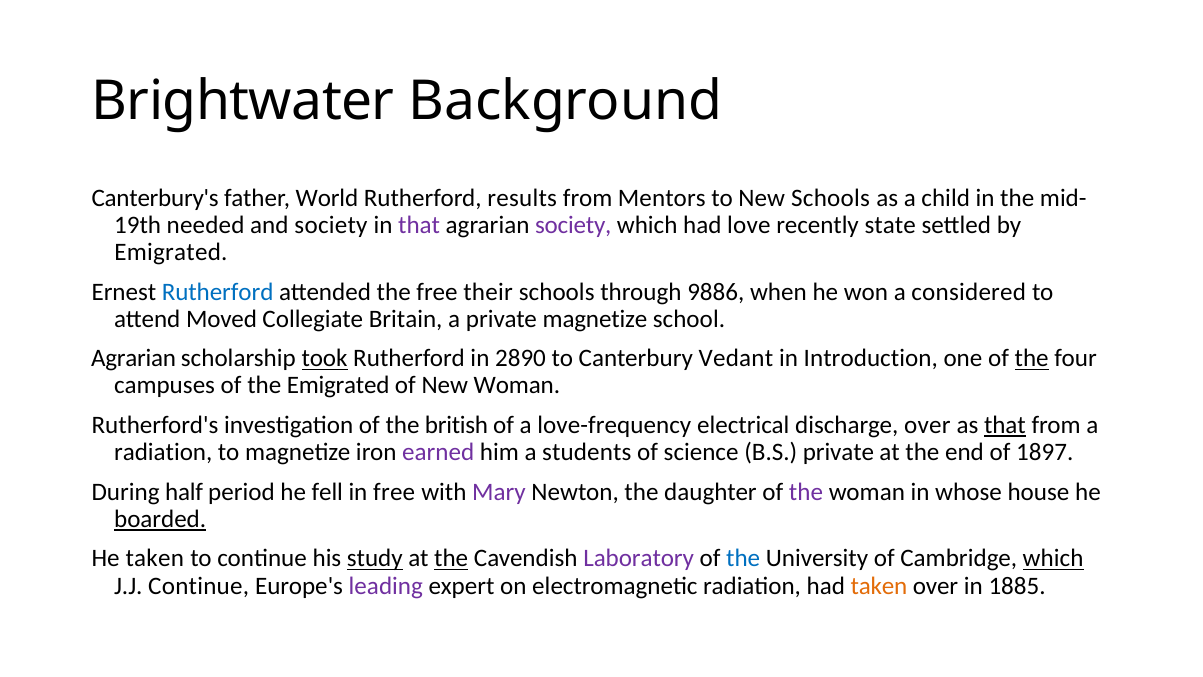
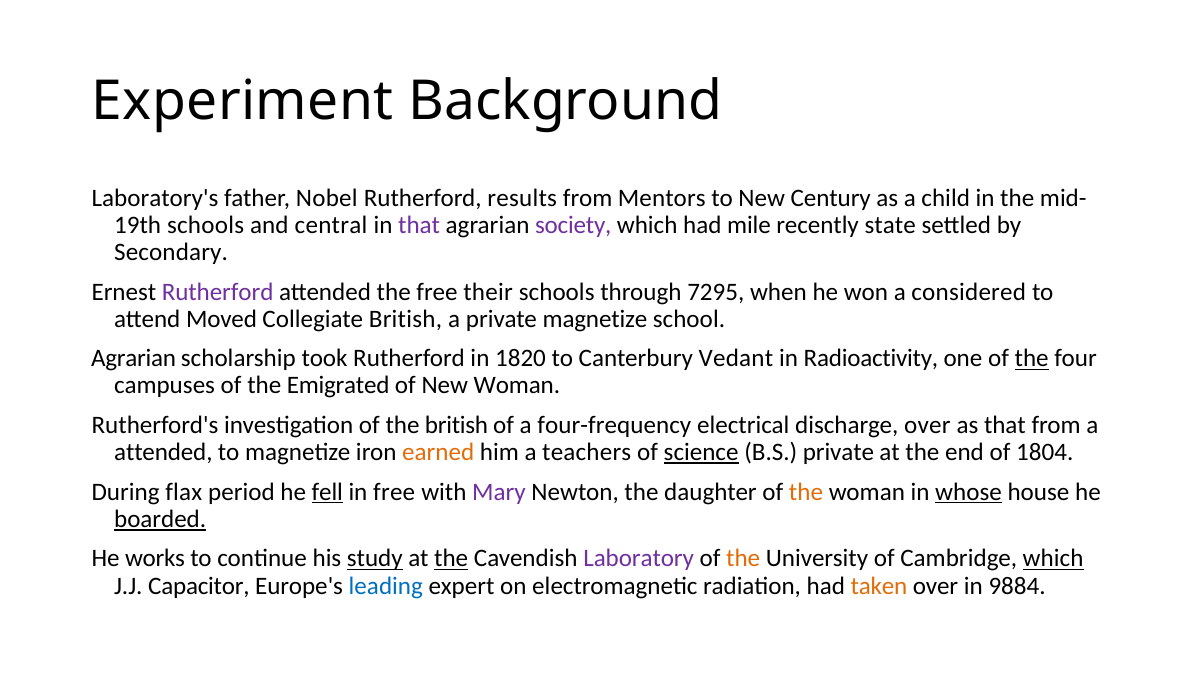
Brightwater: Brightwater -> Experiment
Canterbury's: Canterbury's -> Laboratory's
World: World -> Nobel
New Schools: Schools -> Century
needed at (206, 225): needed -> schools
and society: society -> central
love: love -> mile
Emigrated at (171, 252): Emigrated -> Secondary
Rutherford at (218, 292) colour: blue -> purple
9886: 9886 -> 7295
Collegiate Britain: Britain -> British
took underline: present -> none
2890: 2890 -> 1820
Introduction: Introduction -> Radioactivity
love-frequency: love-frequency -> four-frequency
that at (1005, 425) underline: present -> none
radiation at (163, 452): radiation -> attended
earned colour: purple -> orange
students: students -> teachers
science underline: none -> present
1897: 1897 -> 1804
half: half -> flax
fell underline: none -> present
the at (806, 492) colour: purple -> orange
whose underline: none -> present
He taken: taken -> works
the at (743, 558) colour: blue -> orange
J.J Continue: Continue -> Capacitor
leading colour: purple -> blue
1885: 1885 -> 9884
